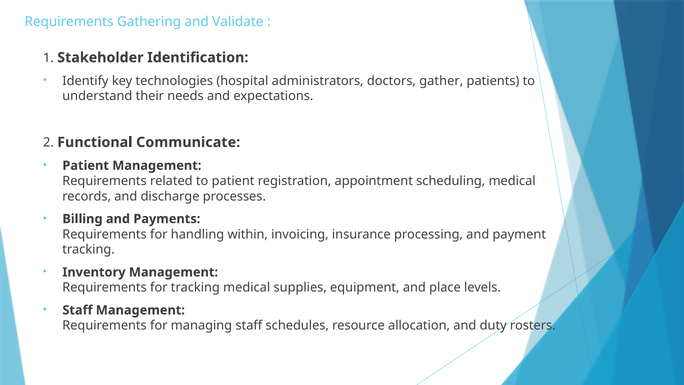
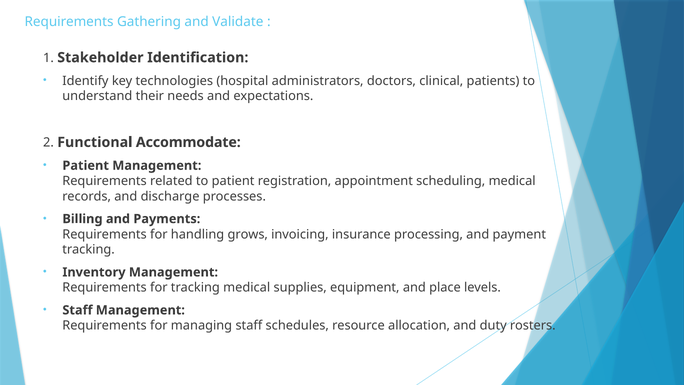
gather: gather -> clinical
Communicate: Communicate -> Accommodate
within: within -> grows
